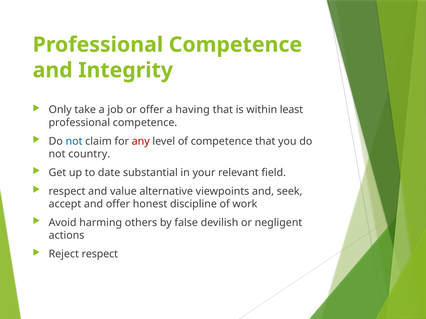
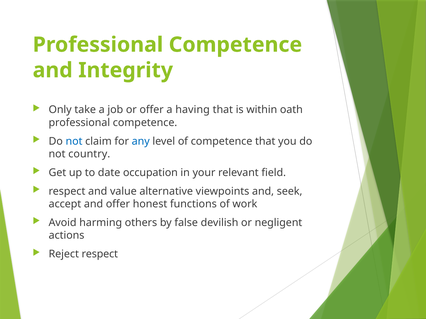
least: least -> oath
any colour: red -> blue
substantial: substantial -> occupation
discipline: discipline -> functions
